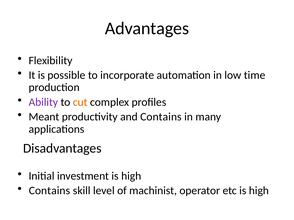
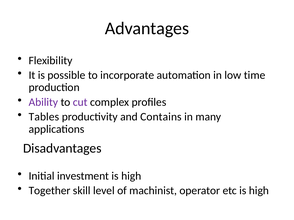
cut colour: orange -> purple
Meant: Meant -> Tables
Contains at (49, 191): Contains -> Together
